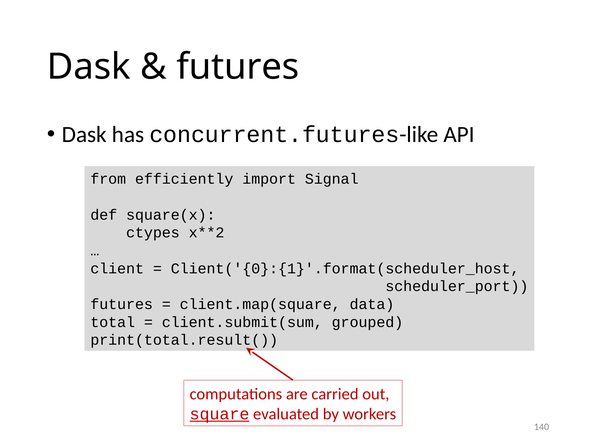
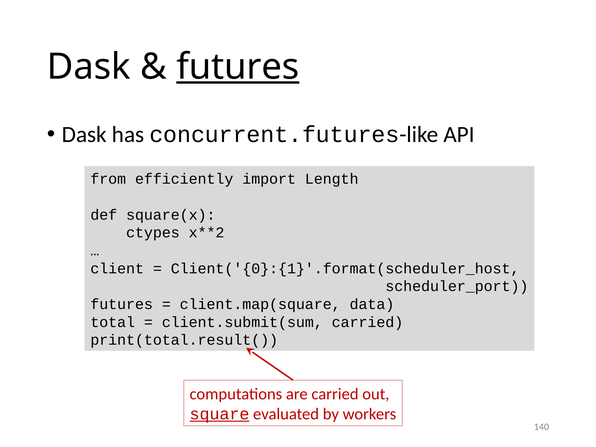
futures at (238, 67) underline: none -> present
Signal: Signal -> Length
client.submit(sum grouped: grouped -> carried
